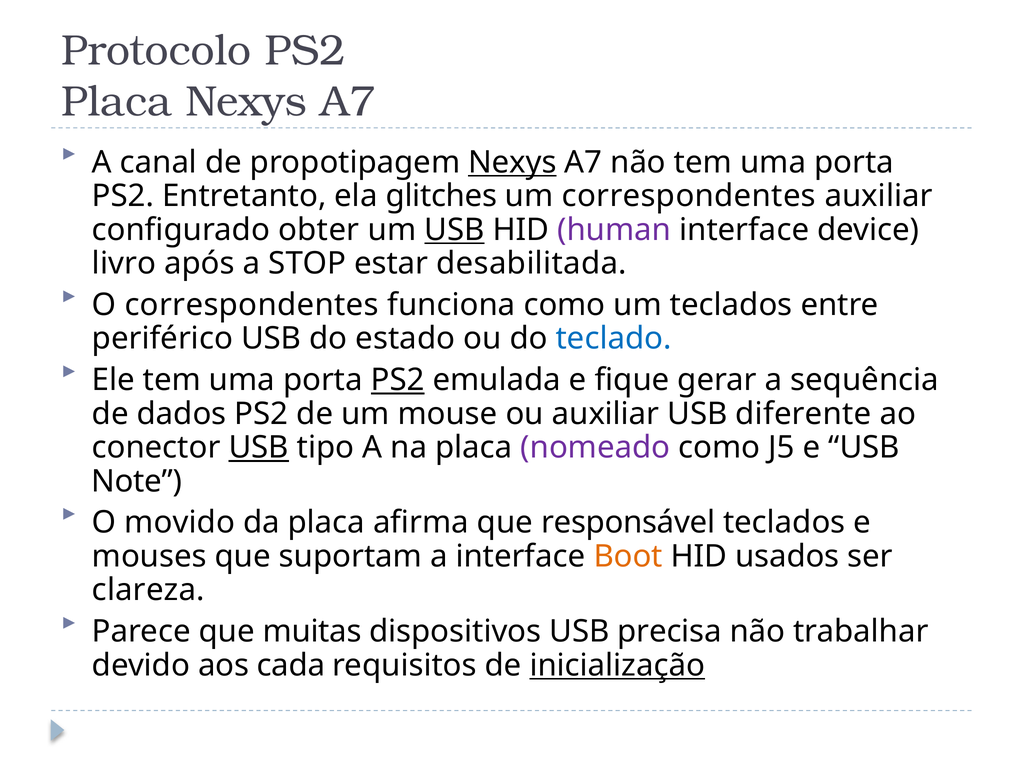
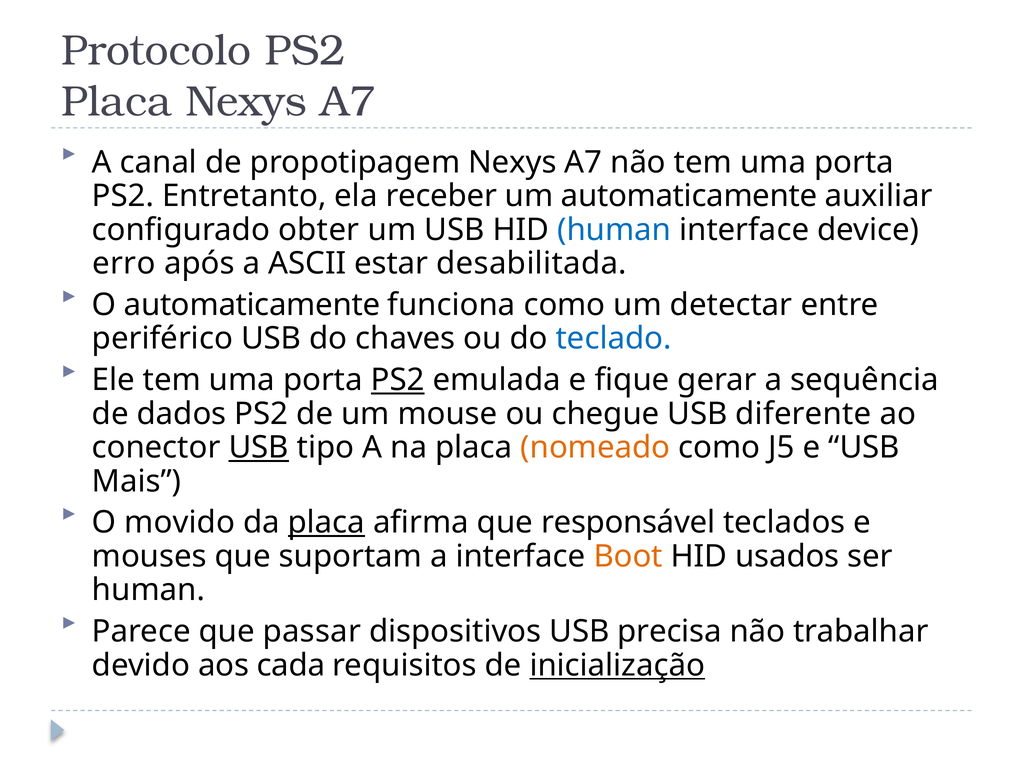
Nexys at (512, 162) underline: present -> none
glitches: glitches -> receber
um correspondentes: correspondentes -> automaticamente
USB at (455, 230) underline: present -> none
human at (614, 230) colour: purple -> blue
livro: livro -> erro
STOP: STOP -> ASCII
O correspondentes: correspondentes -> automaticamente
um teclados: teclados -> detectar
estado: estado -> chaves
ou auxiliar: auxiliar -> chegue
nomeado colour: purple -> orange
Note: Note -> Mais
placa at (326, 523) underline: none -> present
clareza at (148, 590): clareza -> human
muitas: muitas -> passar
